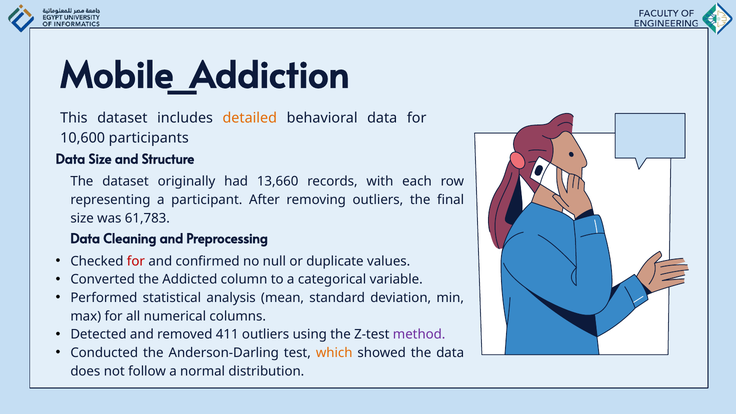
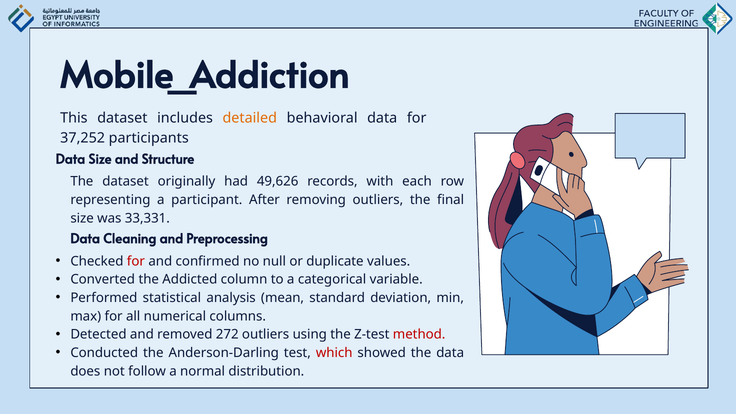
10,600: 10,600 -> 37,252
13,660: 13,660 -> 49,626
61,783: 61,783 -> 33,331
411: 411 -> 272
method colour: purple -> red
which colour: orange -> red
